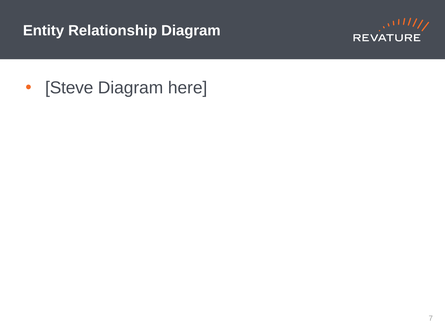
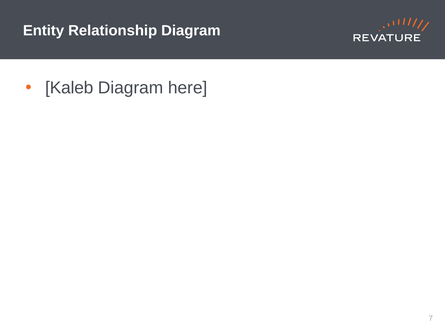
Steve: Steve -> Kaleb
